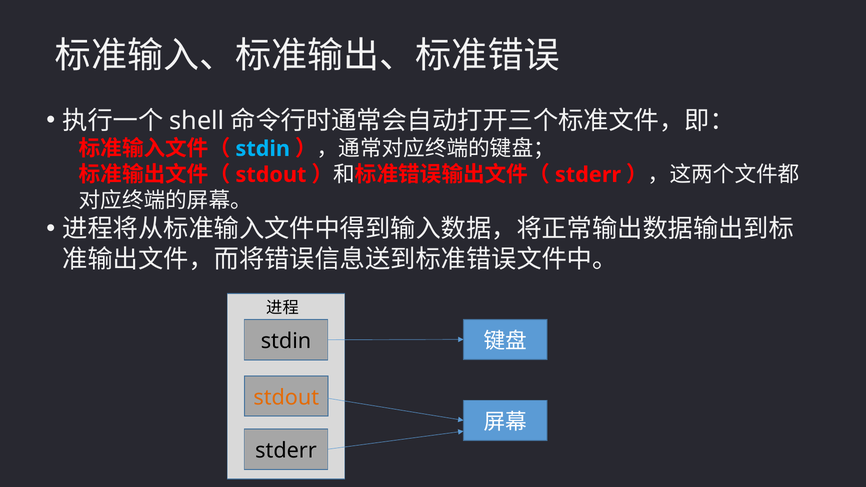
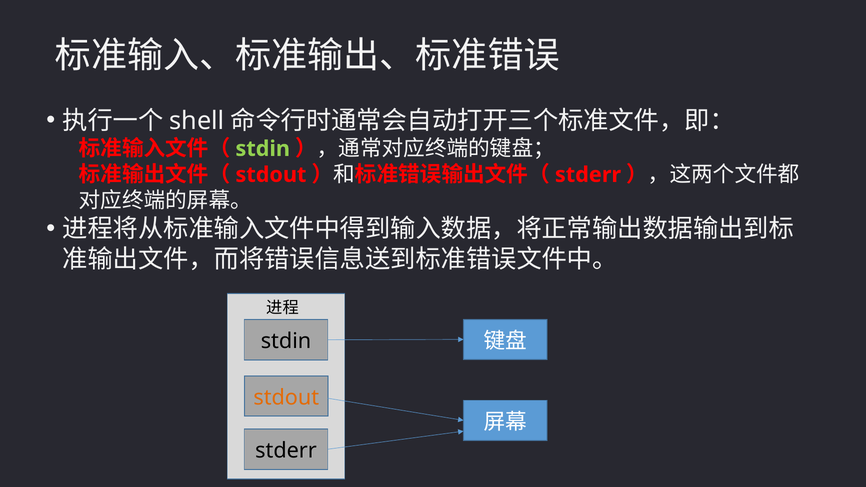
stdin at (263, 149) colour: light blue -> light green
